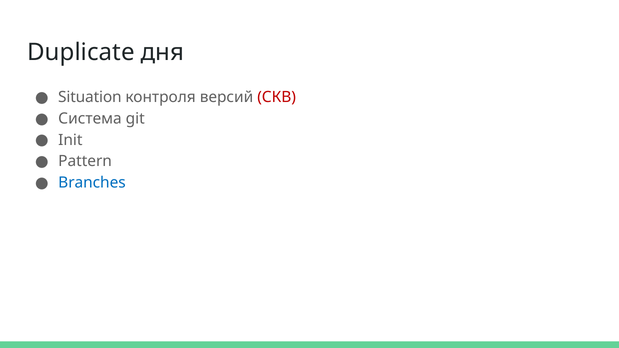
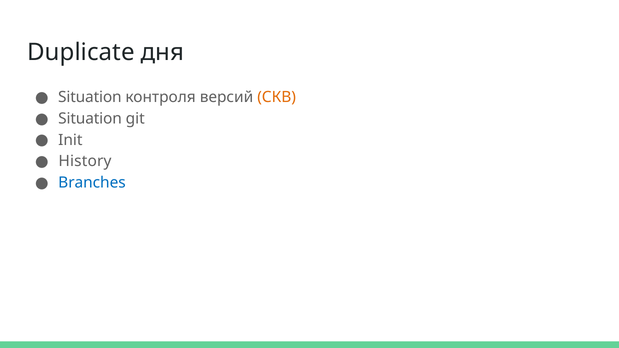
СКВ colour: red -> orange
Система at (90, 119): Система -> Situation
Pattern: Pattern -> History
